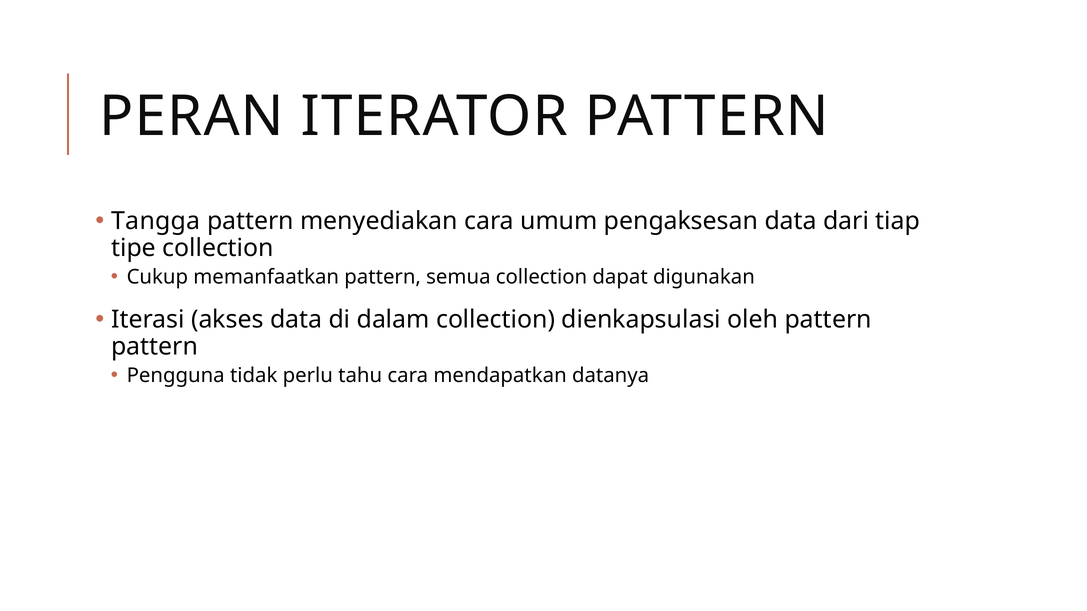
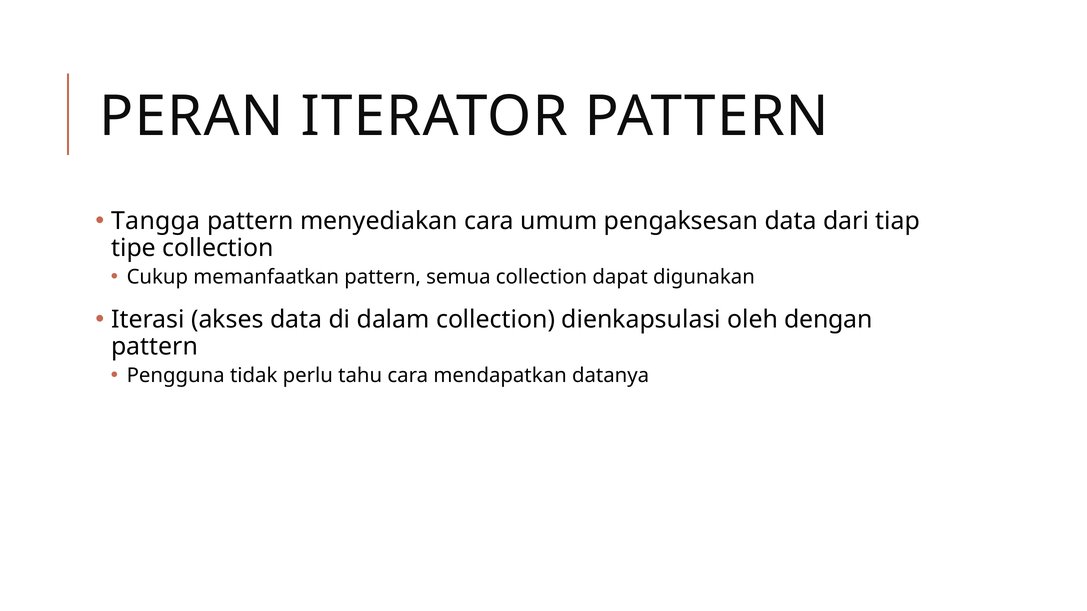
oleh pattern: pattern -> dengan
